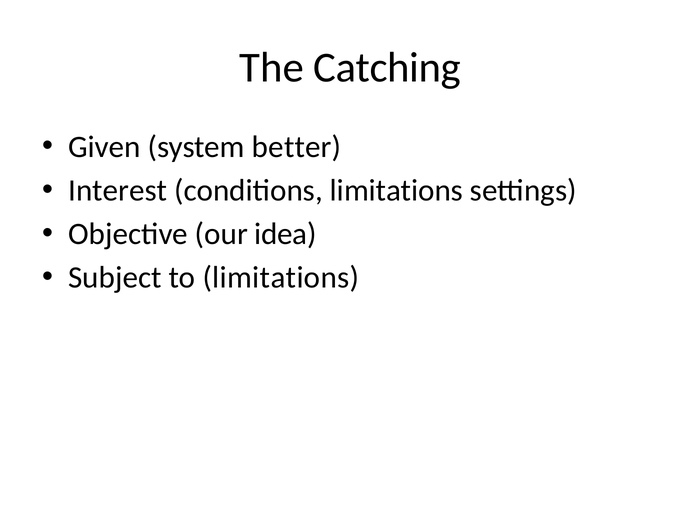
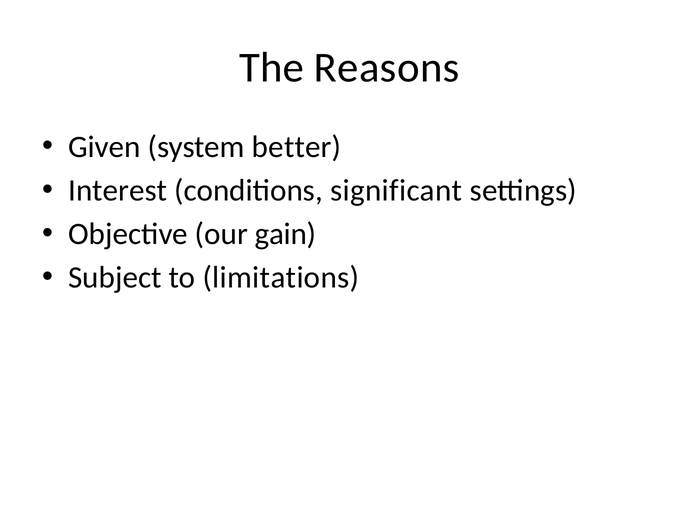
Catching: Catching -> Reasons
conditions limitations: limitations -> significant
idea: idea -> gain
